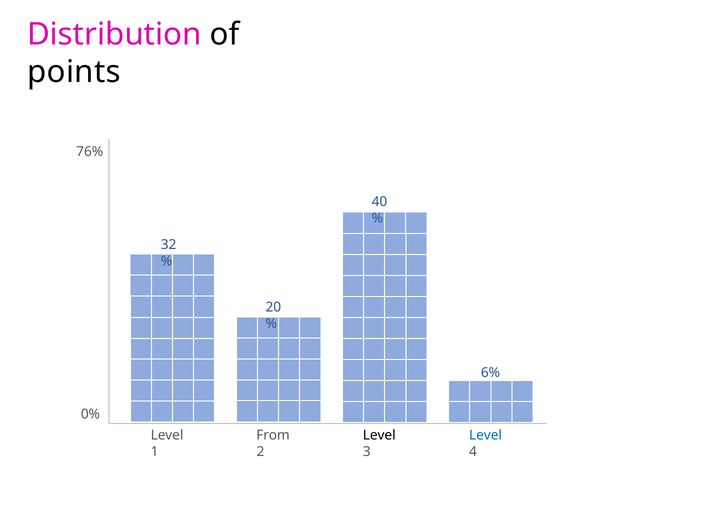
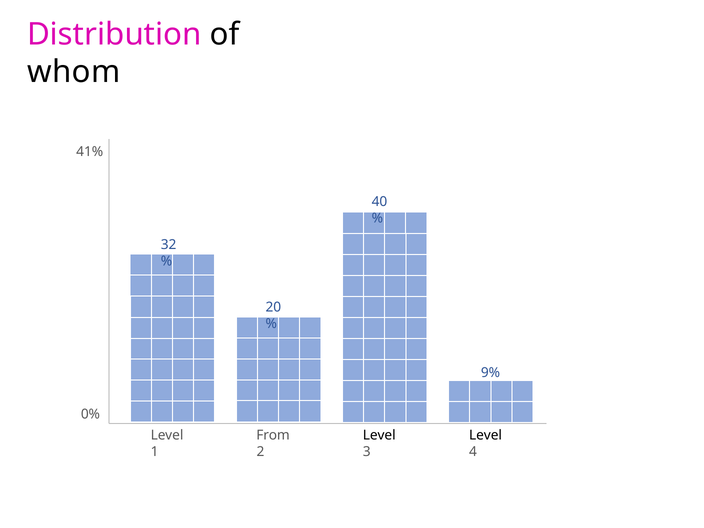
points: points -> whom
76%: 76% -> 41%
6%: 6% -> 9%
Level at (486, 435) colour: blue -> black
